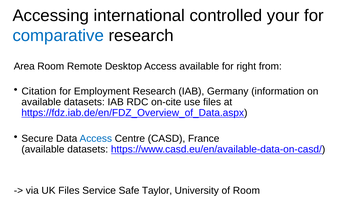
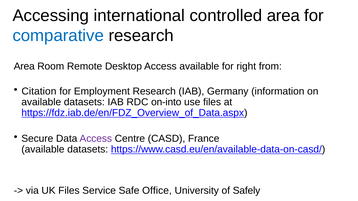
controlled your: your -> area
on-cite: on-cite -> on-into
Access at (96, 139) colour: blue -> purple
Taylor: Taylor -> Office
of Room: Room -> Safely
